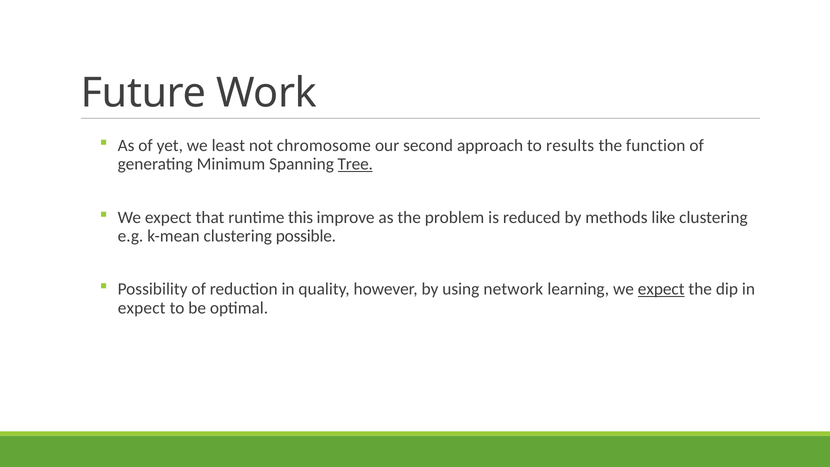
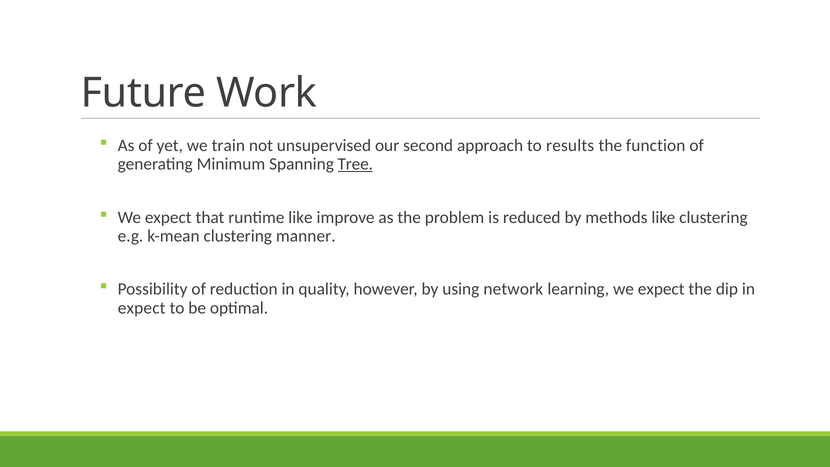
least: least -> train
chromosome: chromosome -> unsupervised
runtime this: this -> like
possible: possible -> manner
expect at (661, 289) underline: present -> none
